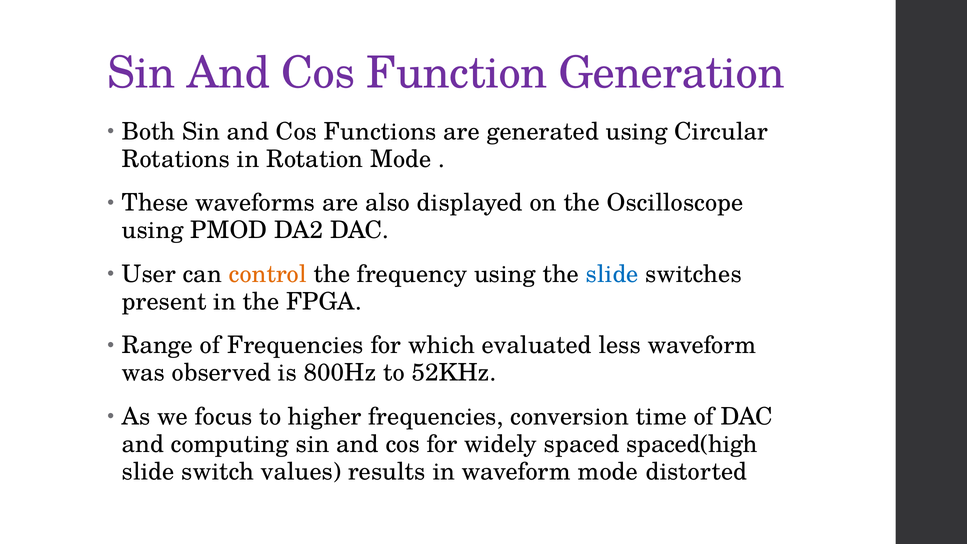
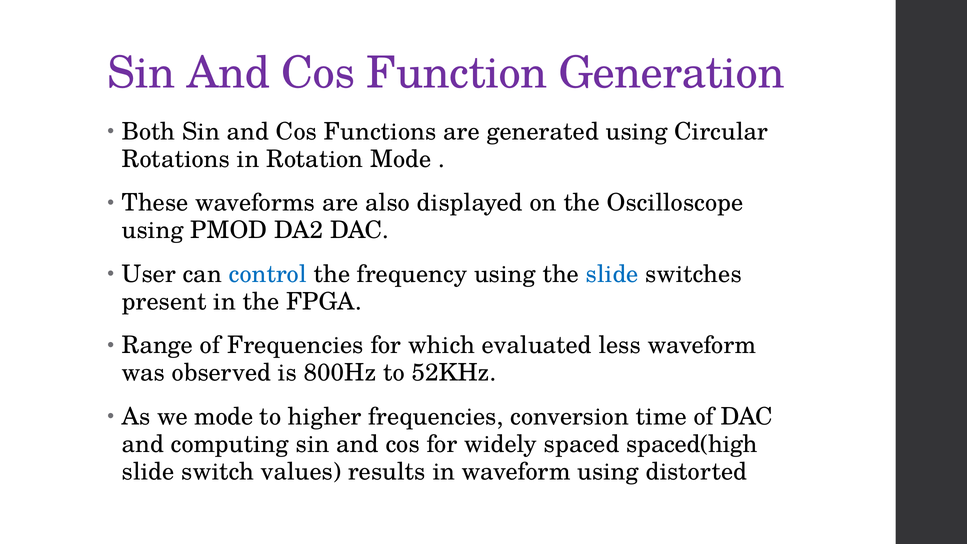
control colour: orange -> blue
we focus: focus -> mode
waveform mode: mode -> using
